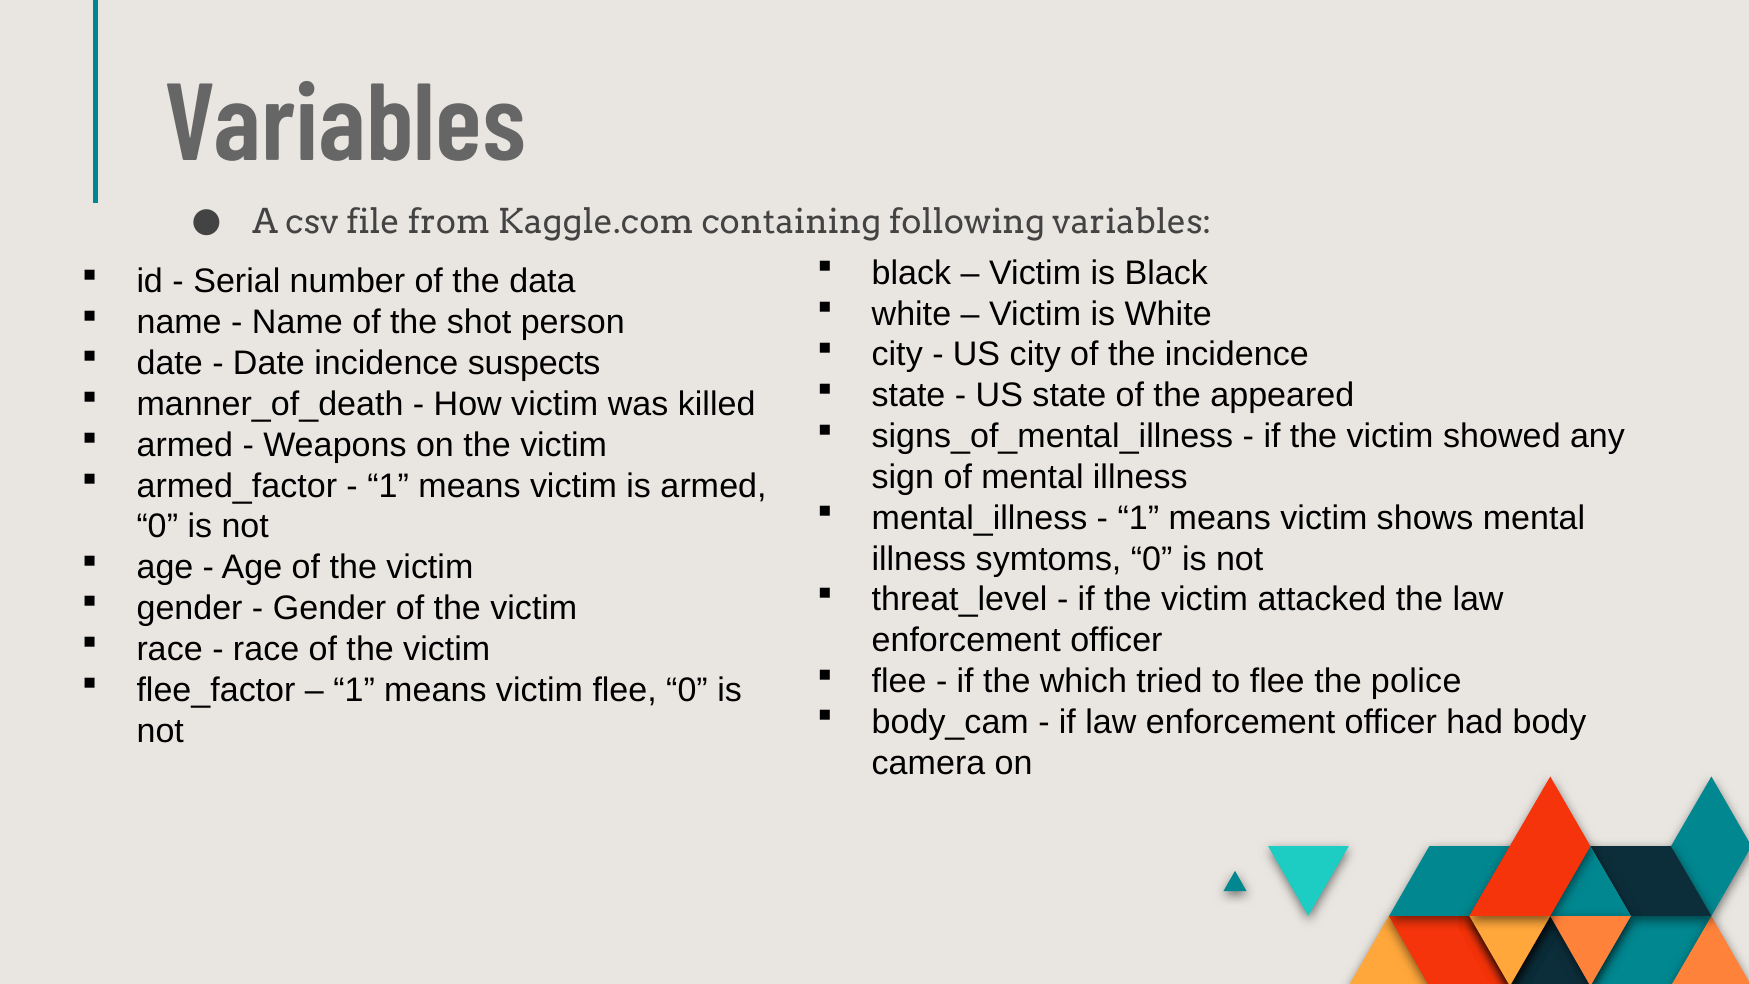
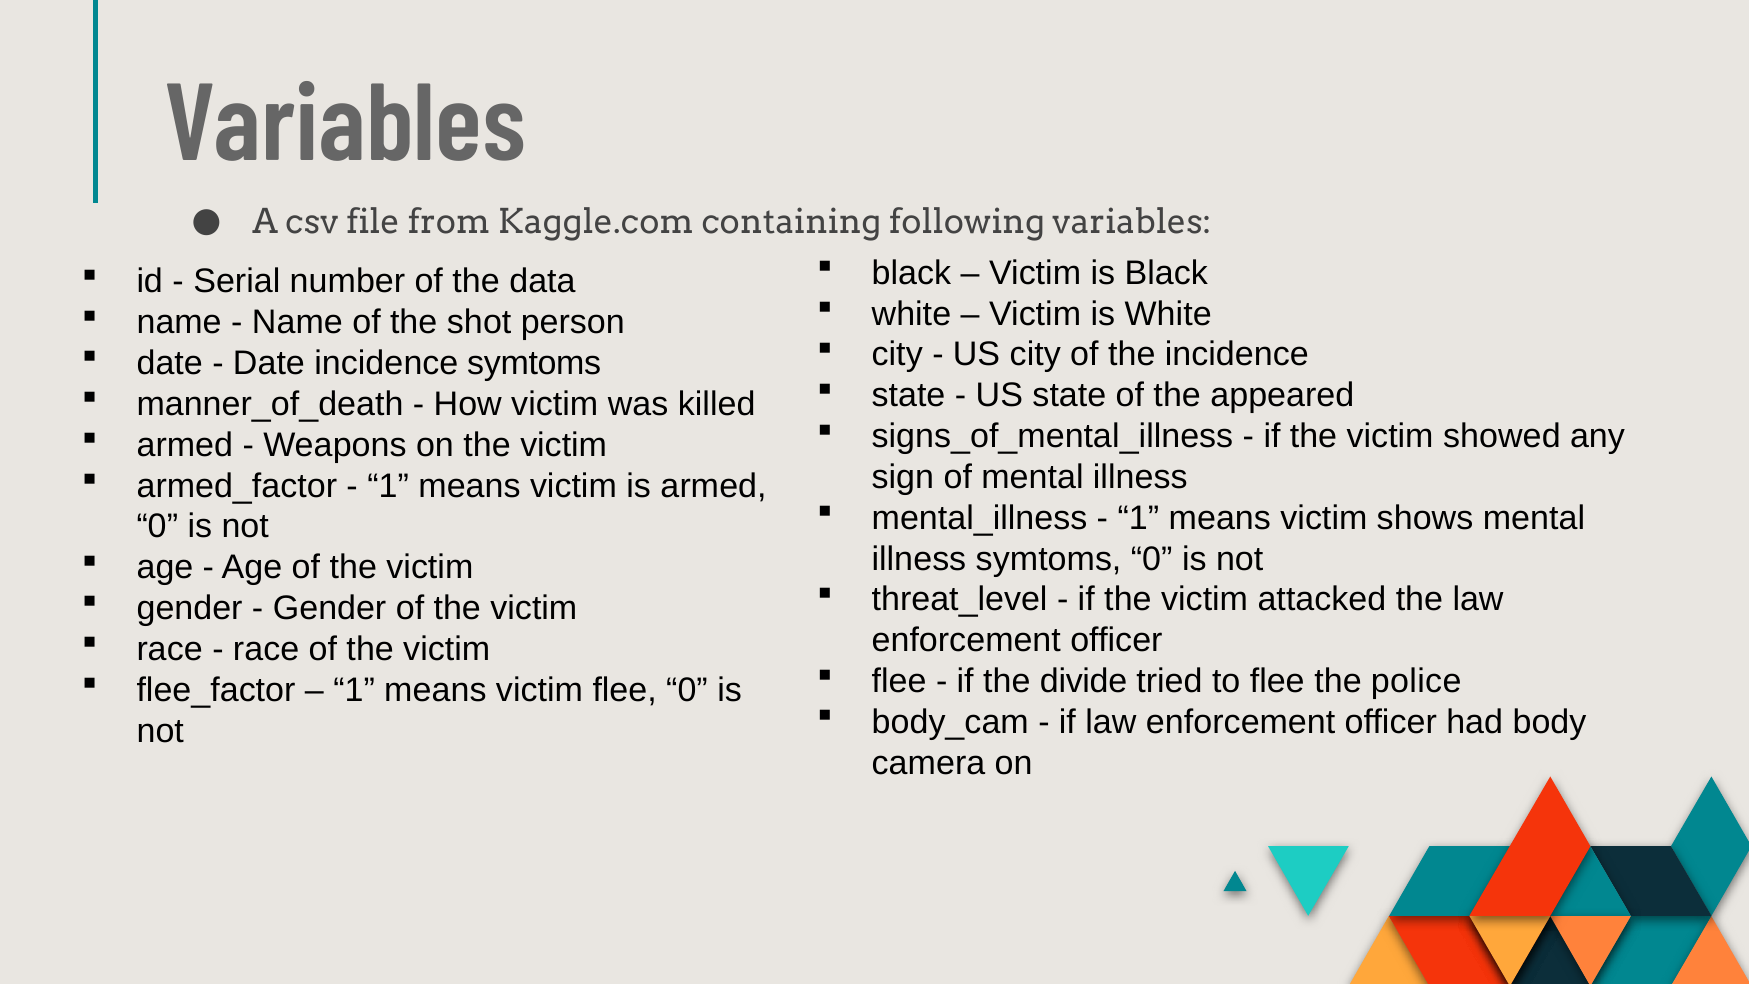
incidence suspects: suspects -> symtoms
which: which -> divide
